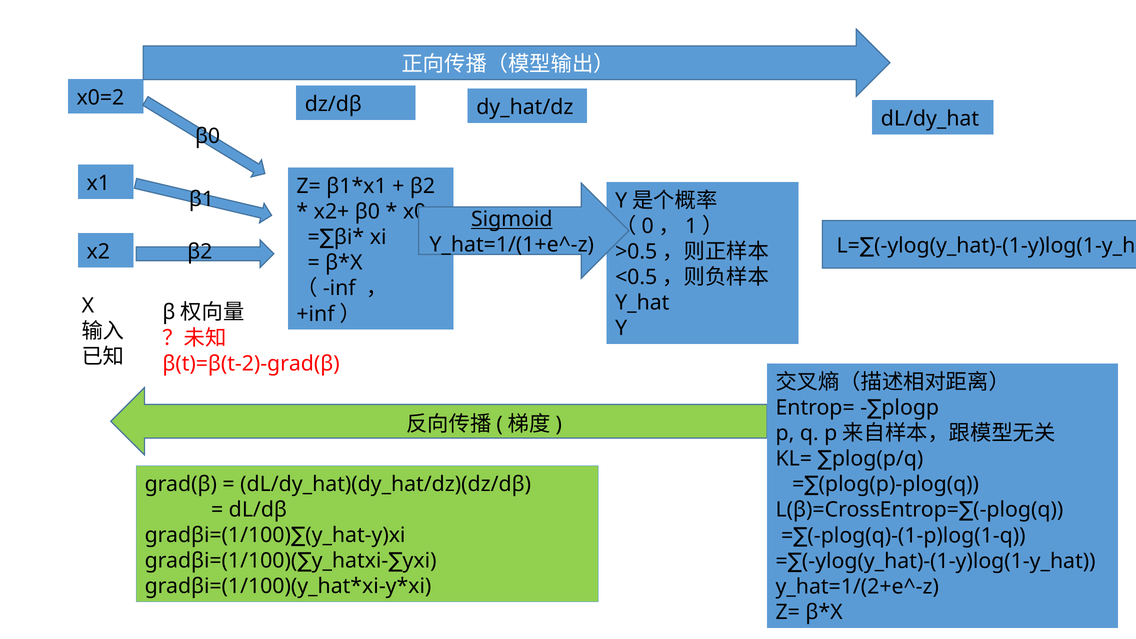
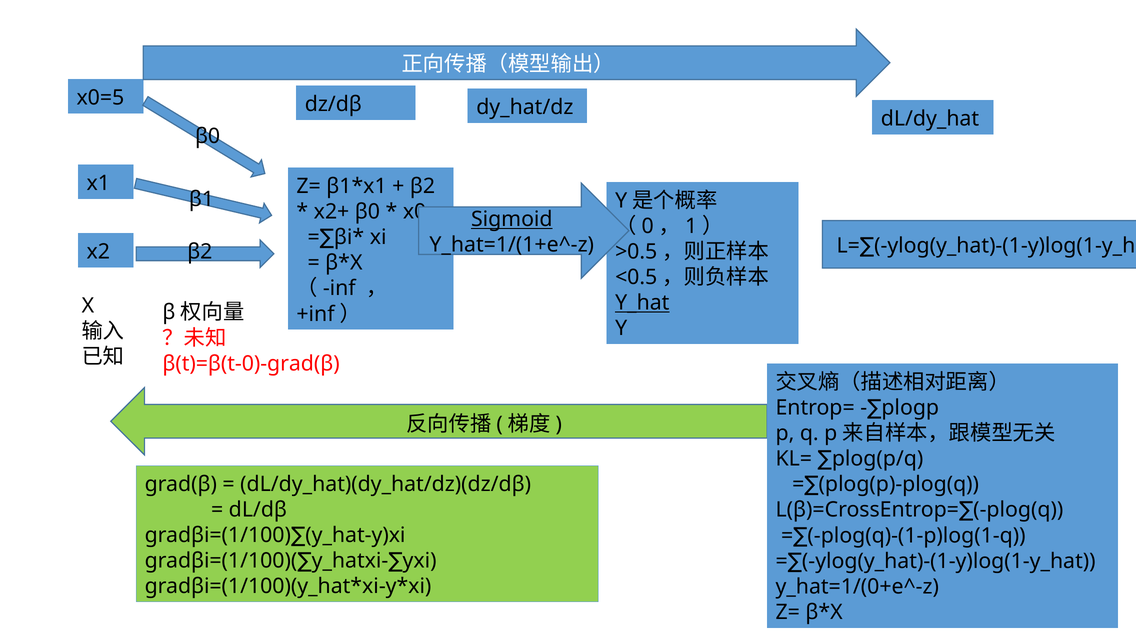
x0=2: x0=2 -> x0=5
Y_hat underline: none -> present
β(t)=β(t-2)-grad(β: β(t)=β(t-2)-grad(β -> β(t)=β(t-0)-grad(β
y_hat=1/(2+e^-z: y_hat=1/(2+e^-z -> y_hat=1/(0+e^-z
